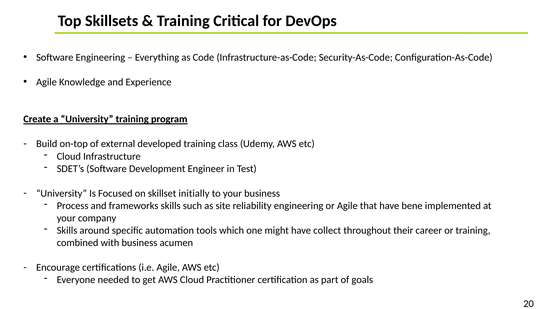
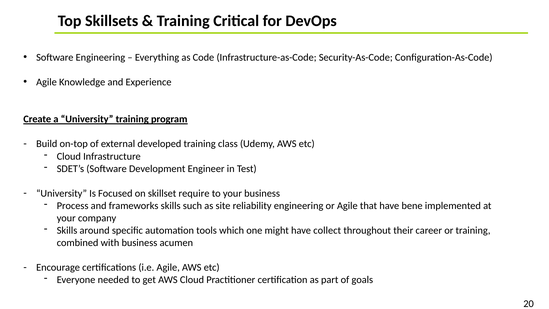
initially: initially -> require
